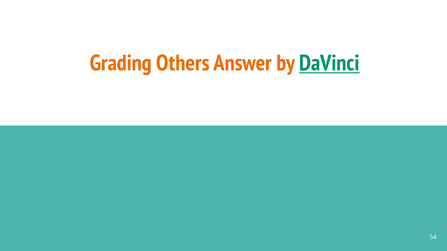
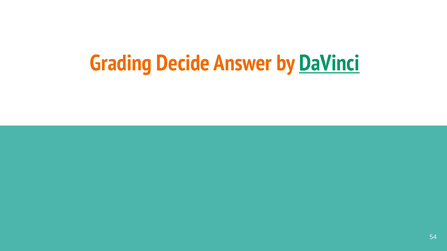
Others: Others -> Decide
